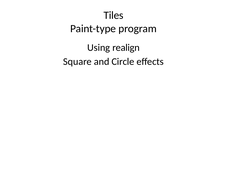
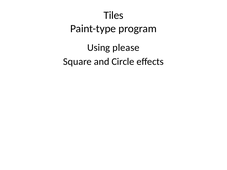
realign: realign -> please
